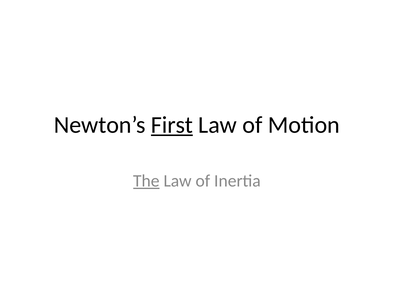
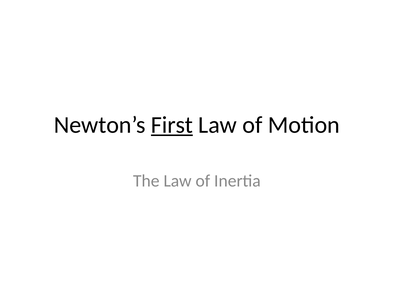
The underline: present -> none
